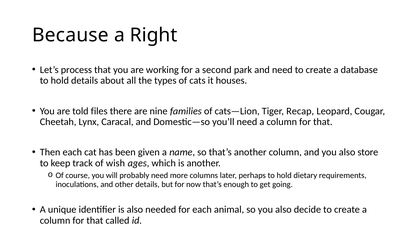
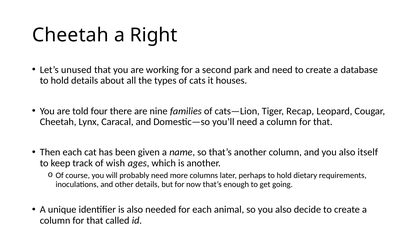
Because at (70, 35): Because -> Cheetah
process: process -> unused
files: files -> four
store: store -> itself
